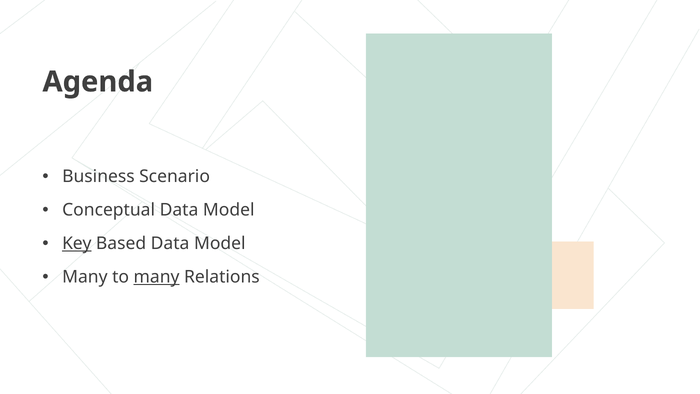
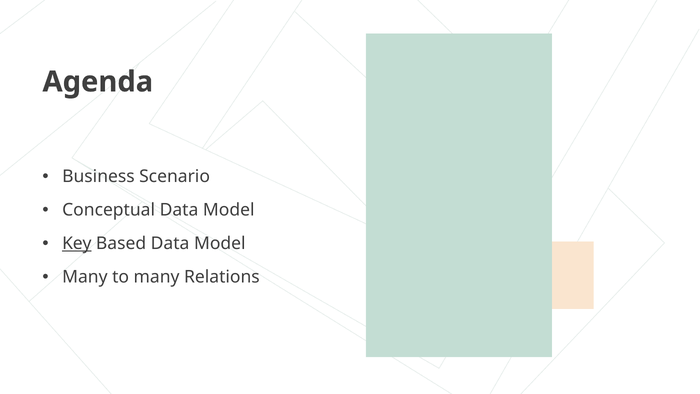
many at (157, 277) underline: present -> none
